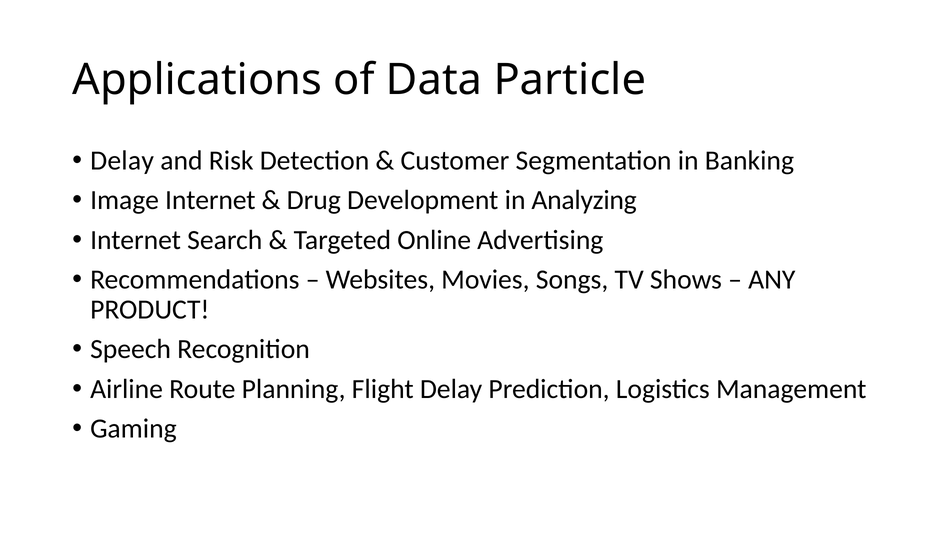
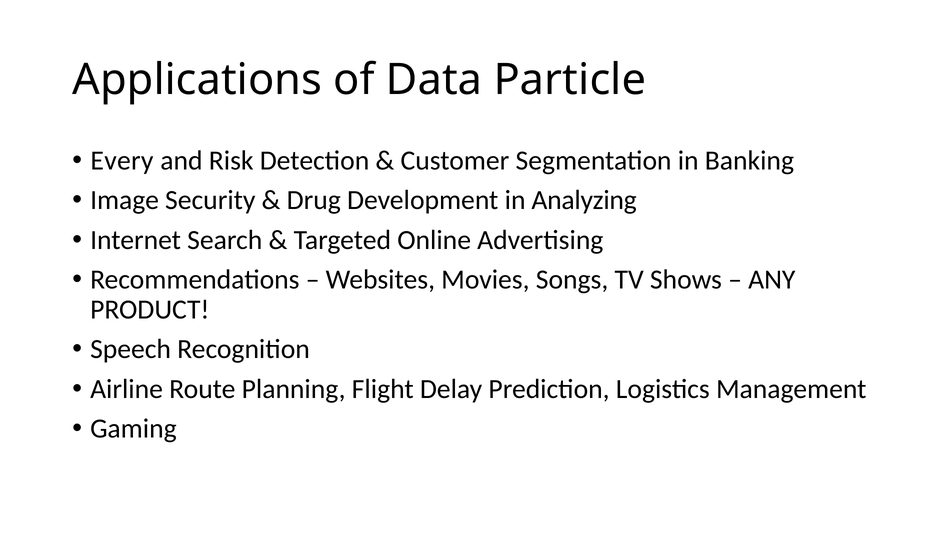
Delay at (122, 160): Delay -> Every
Image Internet: Internet -> Security
